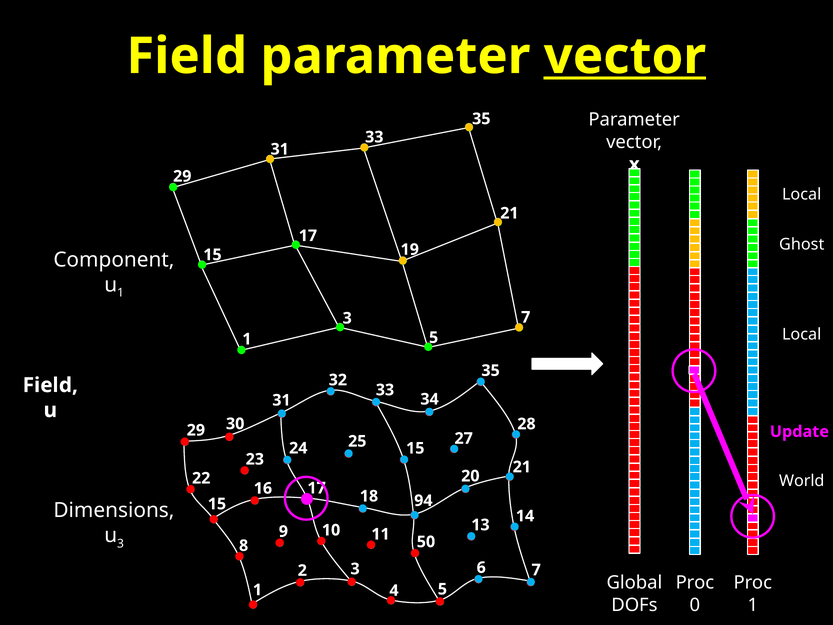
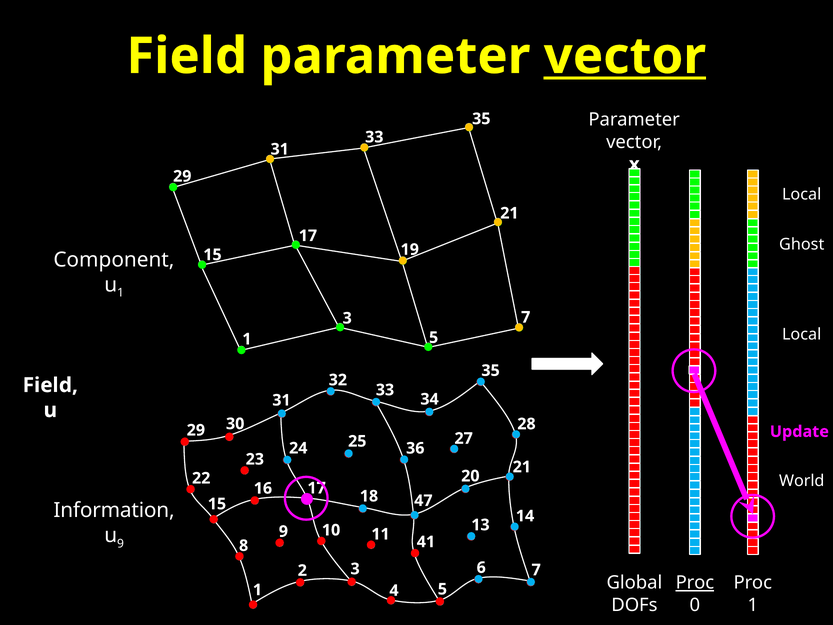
15 at (415, 448): 15 -> 36
94: 94 -> 47
Dimensions: Dimensions -> Information
50: 50 -> 41
u 3: 3 -> 9
Proc at (695, 583) underline: none -> present
